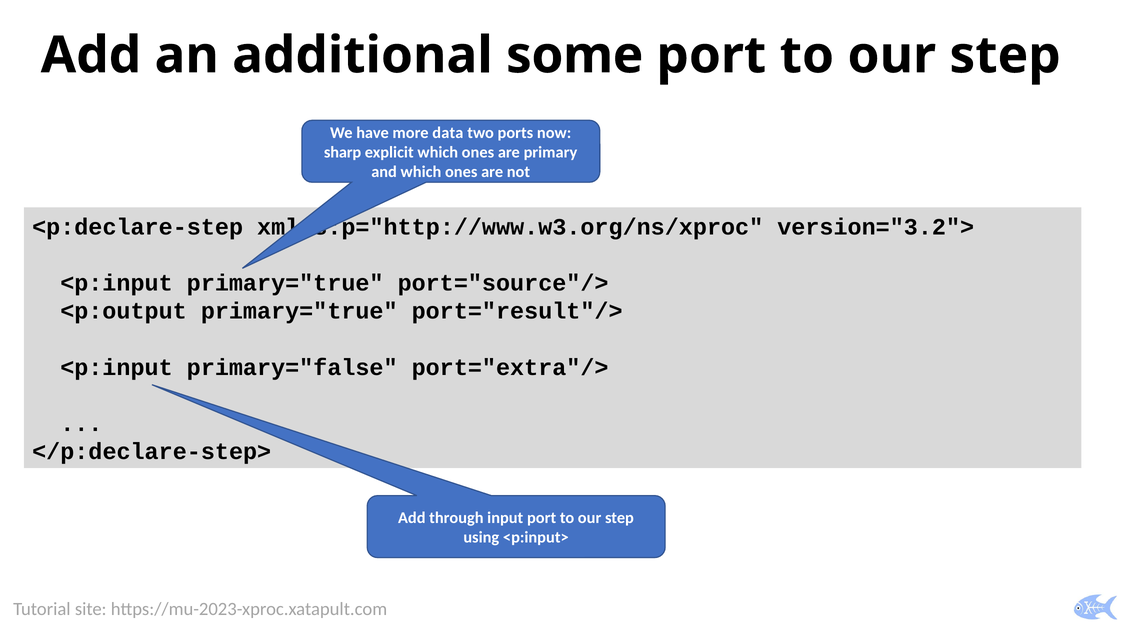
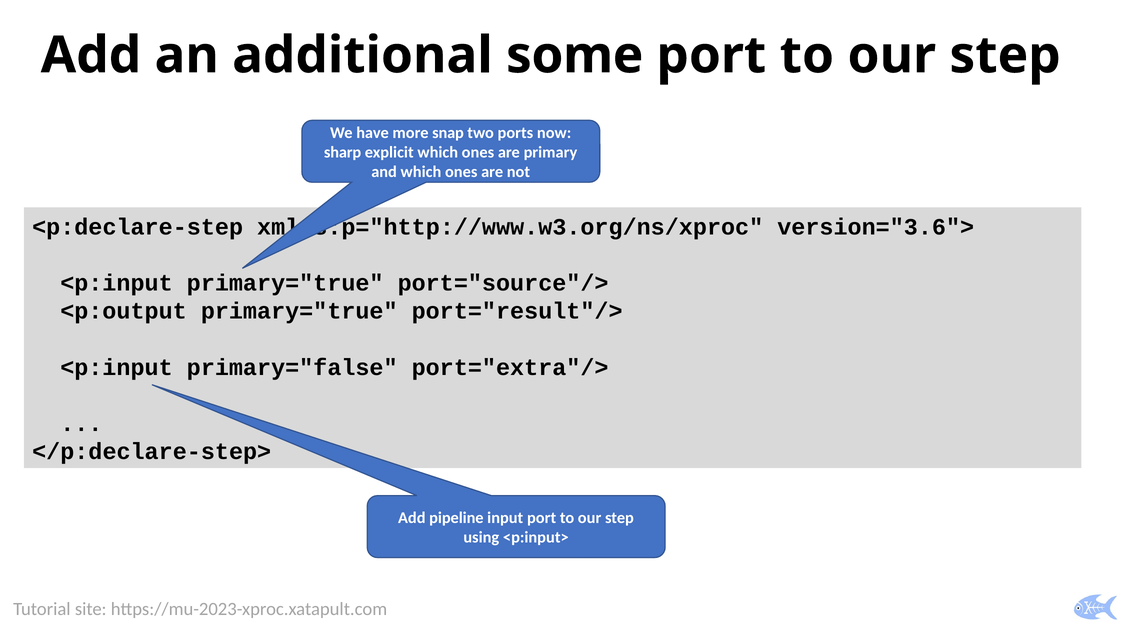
data: data -> snap
version="3.2">: version="3.2"> -> version="3.6">
through: through -> pipeline
